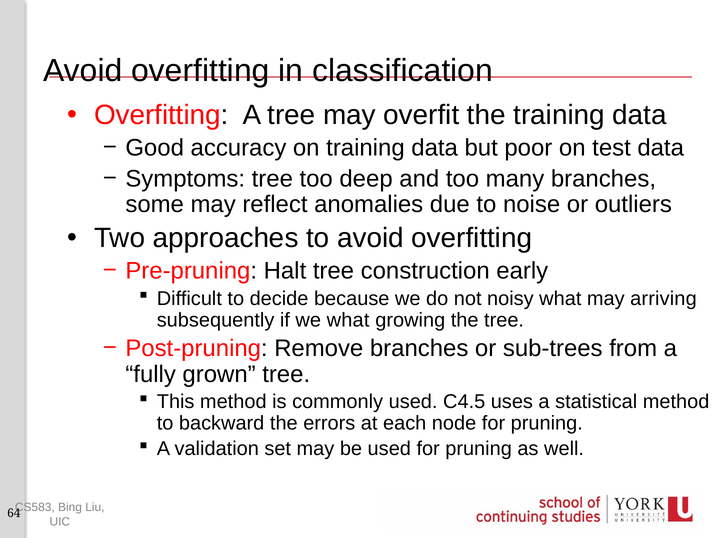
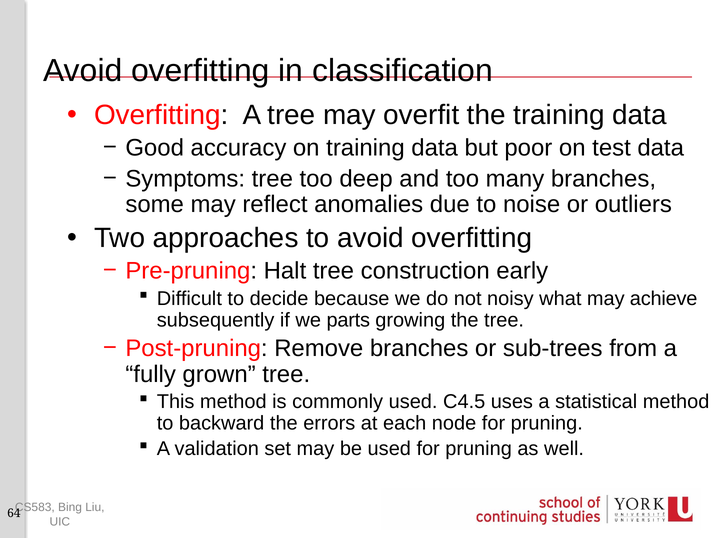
arriving: arriving -> achieve
we what: what -> parts
